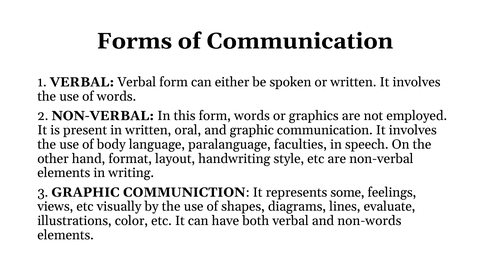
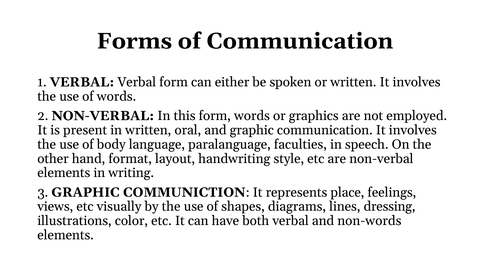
some: some -> place
evaluate: evaluate -> dressing
